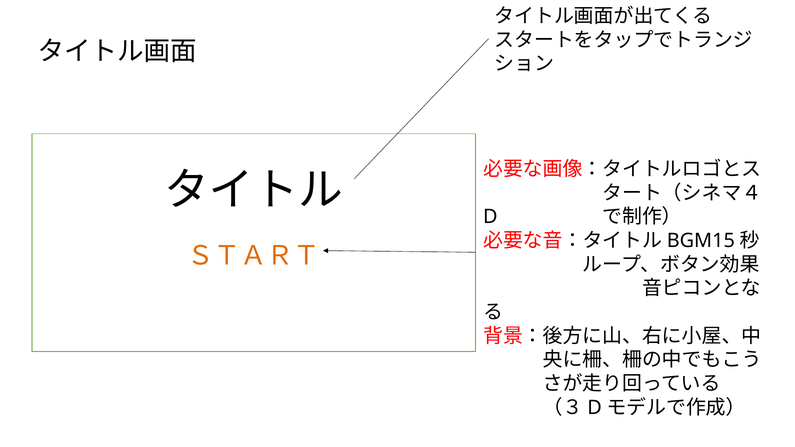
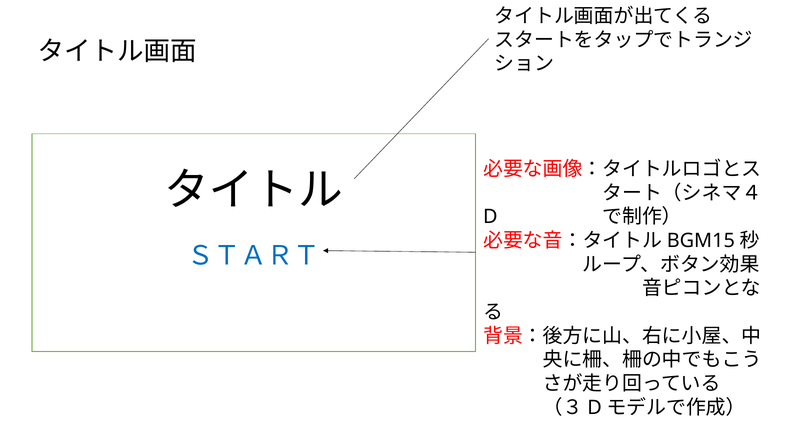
ＳＴＡＲＴ colour: orange -> blue
